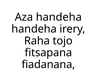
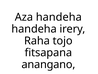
fiadanana: fiadanana -> anangano
